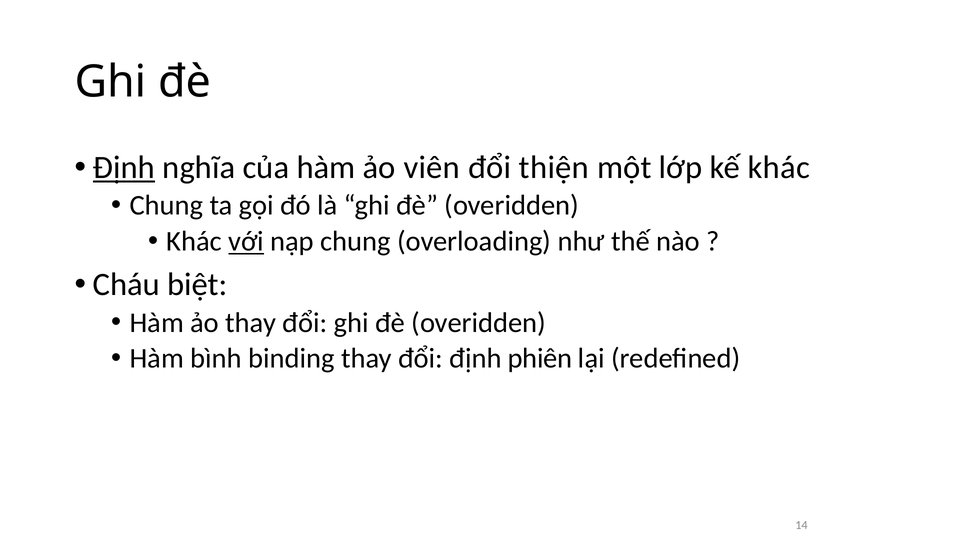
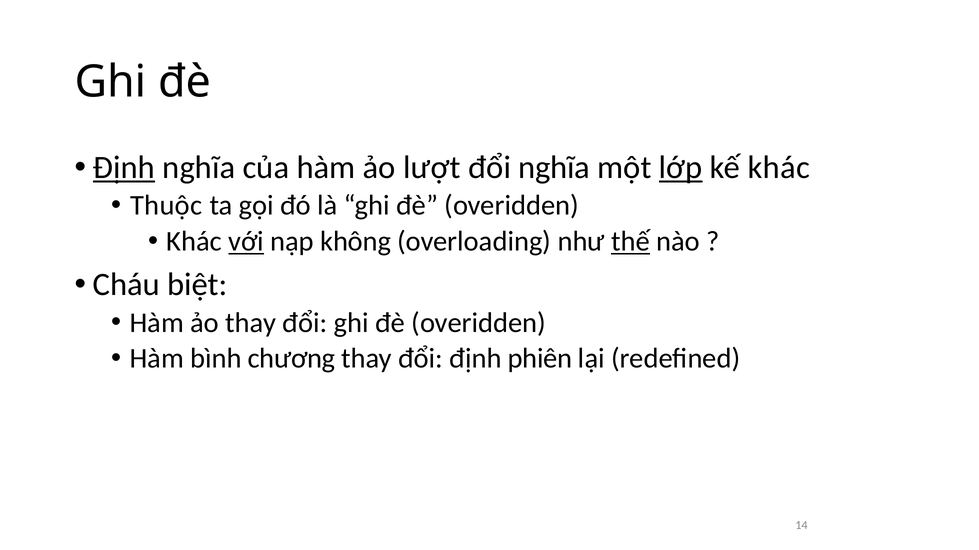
viên: viên -> lượt
đổi thiện: thiện -> nghĩa
lớp underline: none -> present
Chung at (166, 206): Chung -> Thuộc
nạp chung: chung -> không
thế underline: none -> present
binding: binding -> chương
